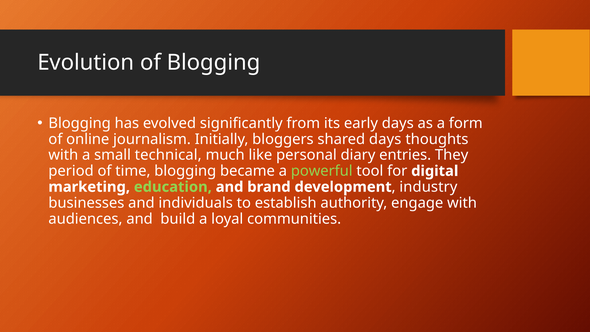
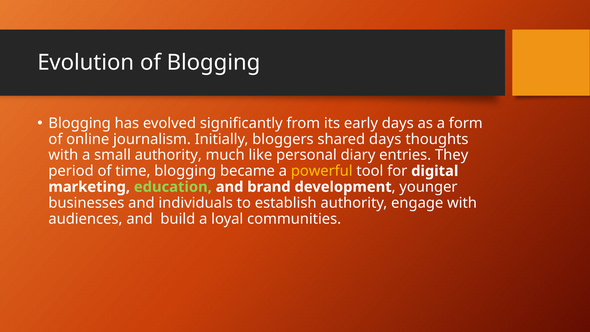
small technical: technical -> authority
powerful colour: light green -> yellow
industry: industry -> younger
